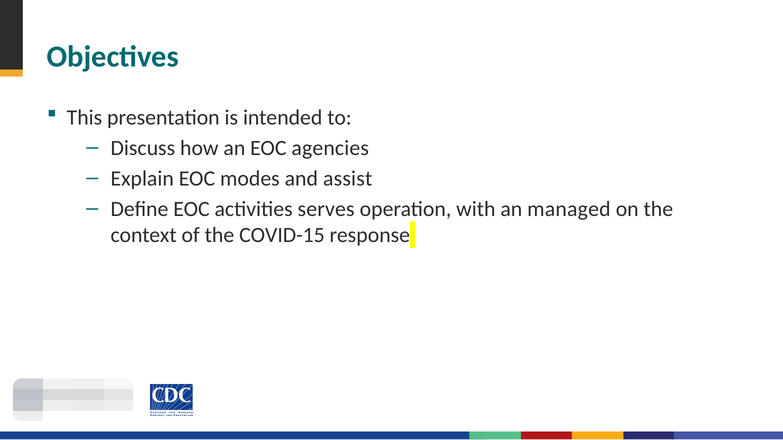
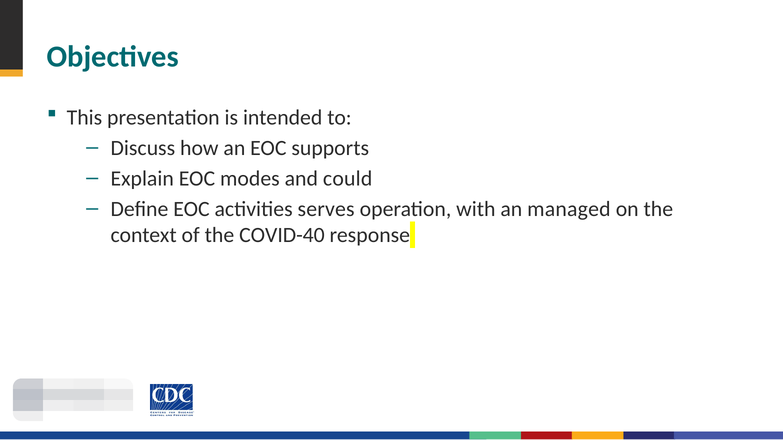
agencies: agencies -> supports
assist: assist -> could
COVID-15: COVID-15 -> COVID-40
